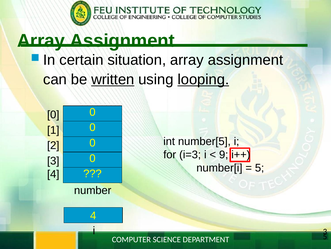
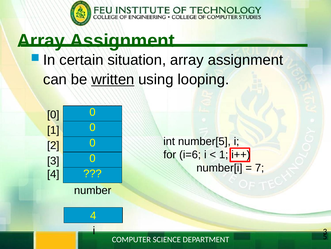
looping underline: present -> none
i=3: i=3 -> i=6
9 at (224, 154): 9 -> 1
5 at (260, 167): 5 -> 7
